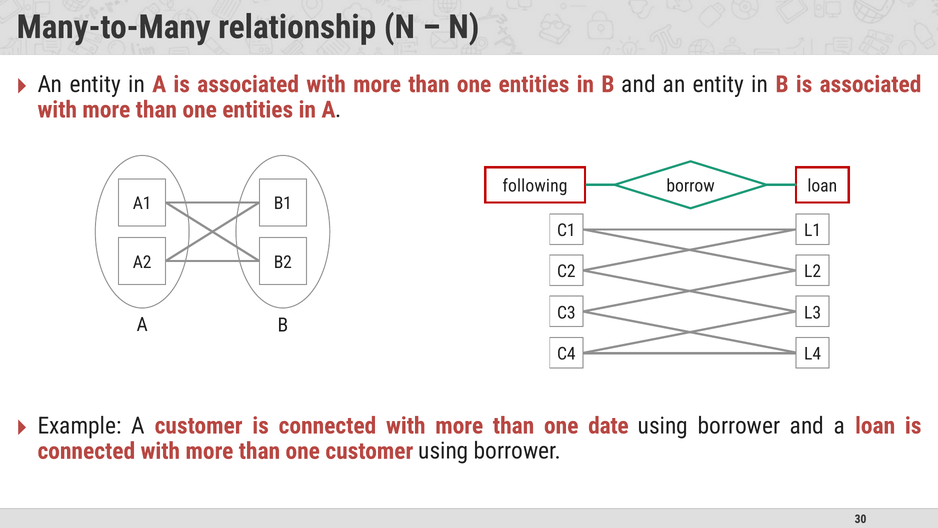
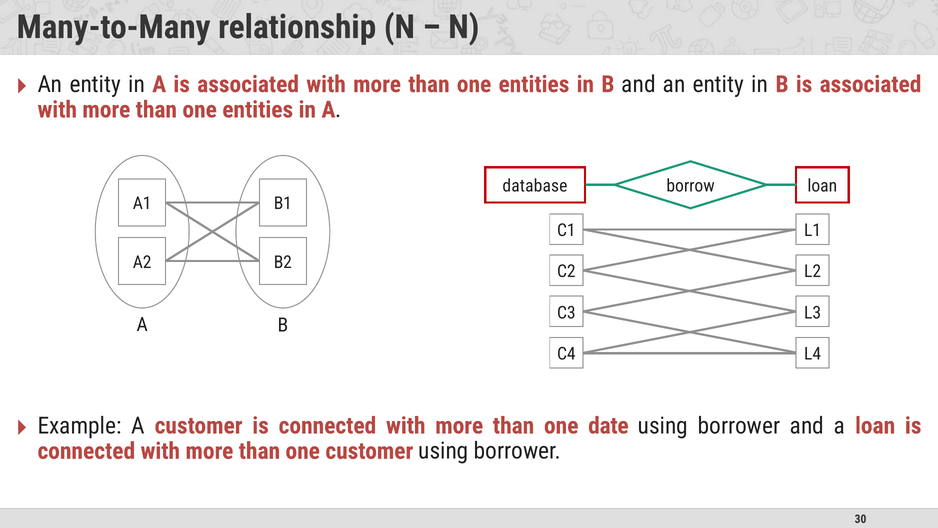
following: following -> database
